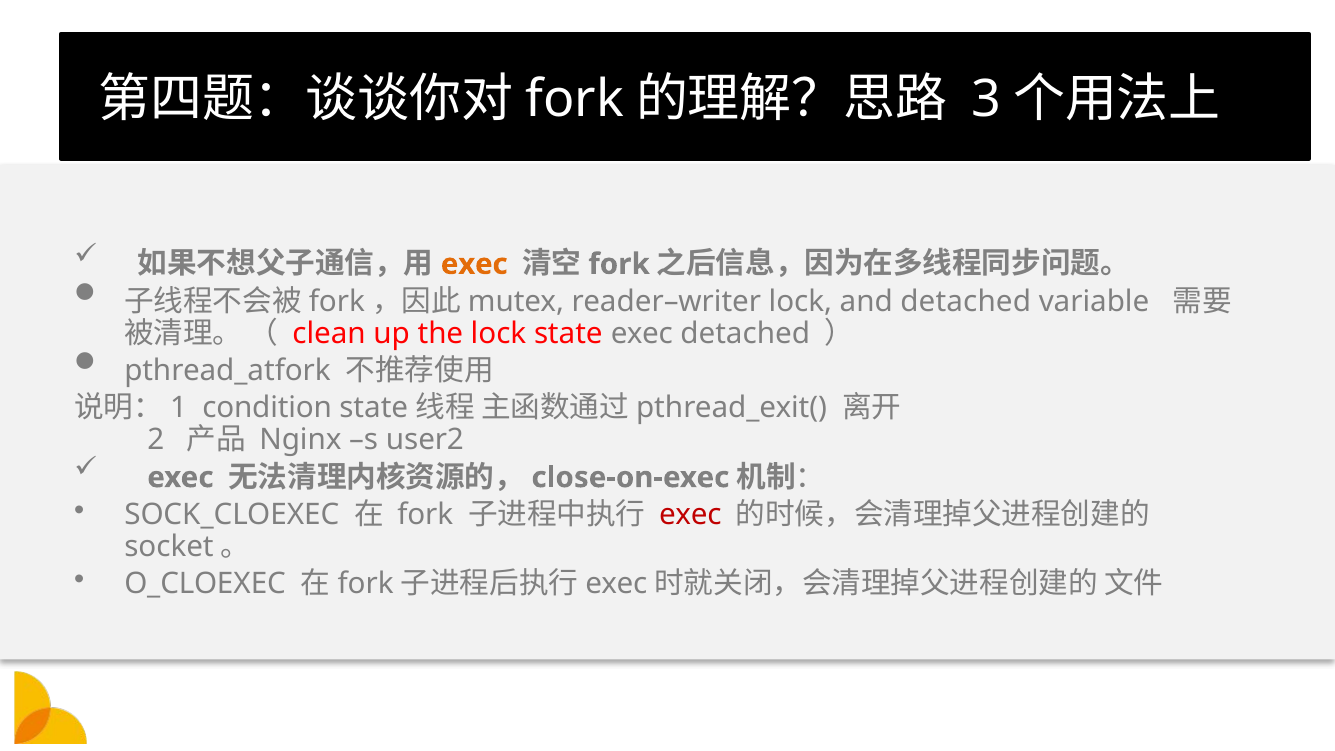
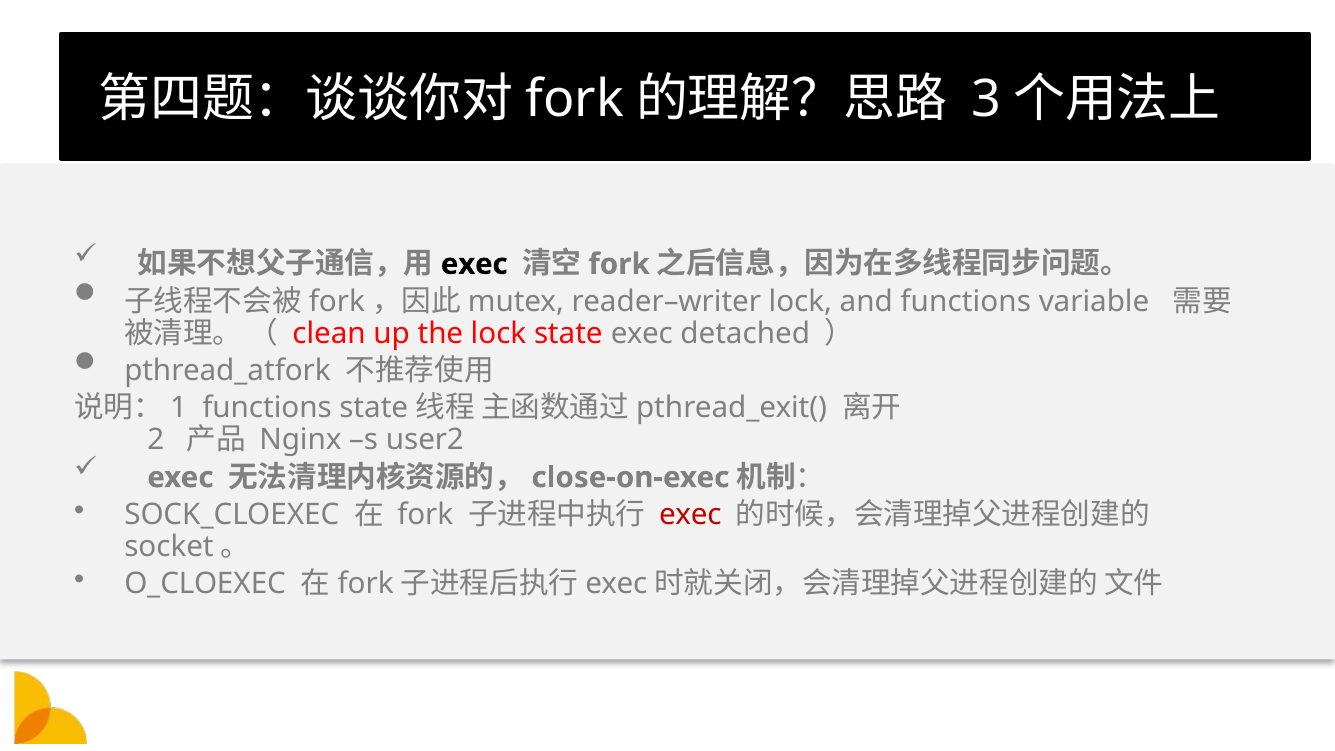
exec at (474, 264) colour: orange -> black
and detached: detached -> functions
condition at (267, 408): condition -> functions
